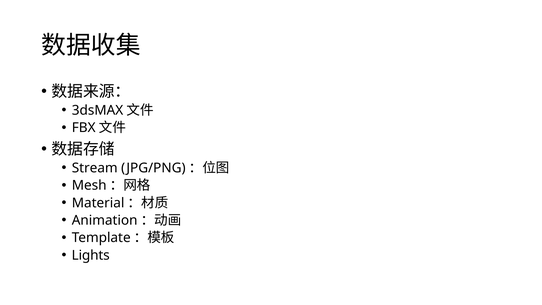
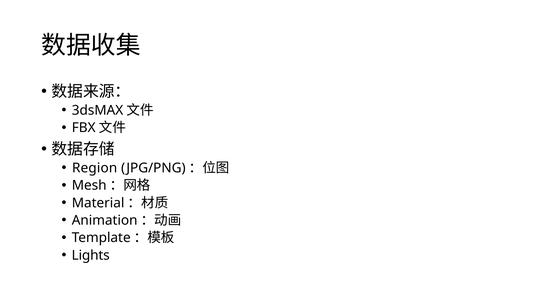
Stream: Stream -> Region
